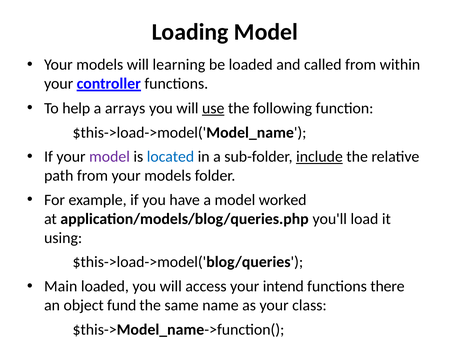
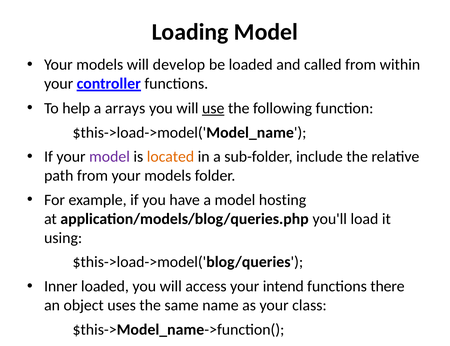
learning: learning -> develop
located colour: blue -> orange
include underline: present -> none
worked: worked -> hosting
Main: Main -> Inner
fund: fund -> uses
